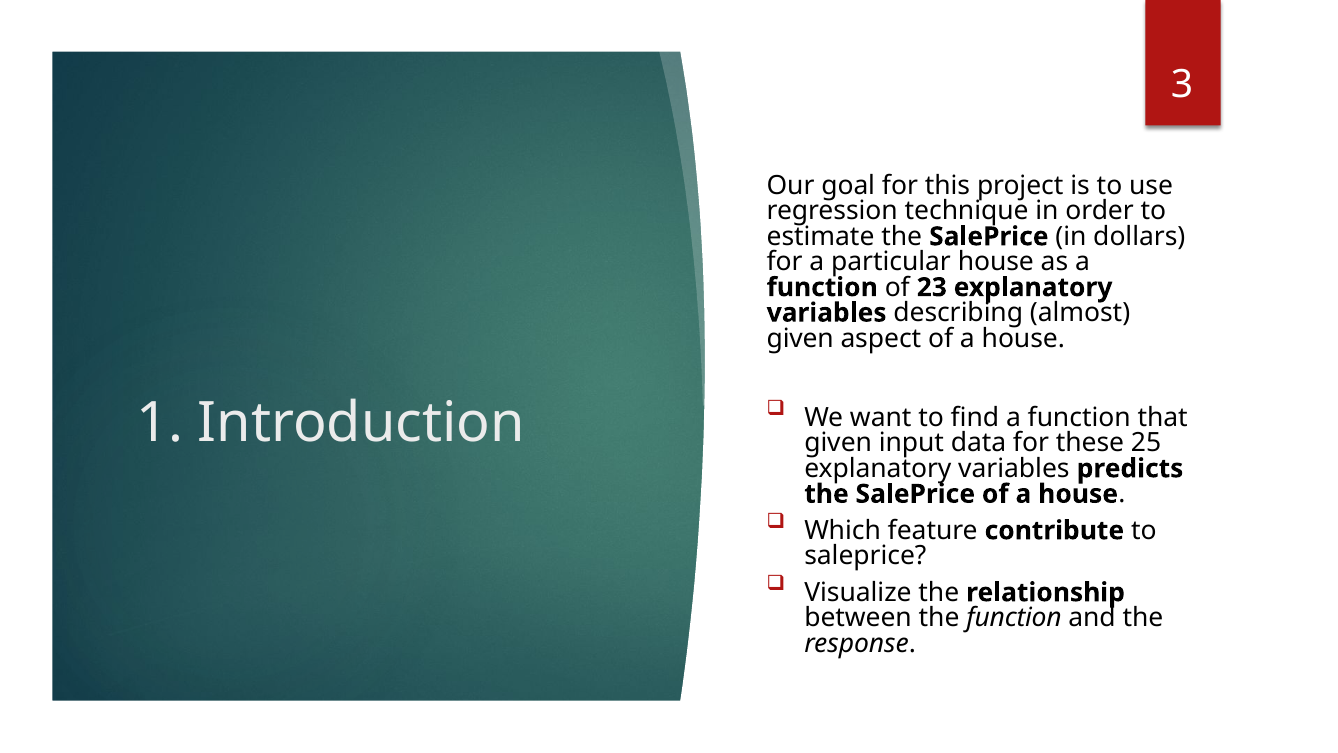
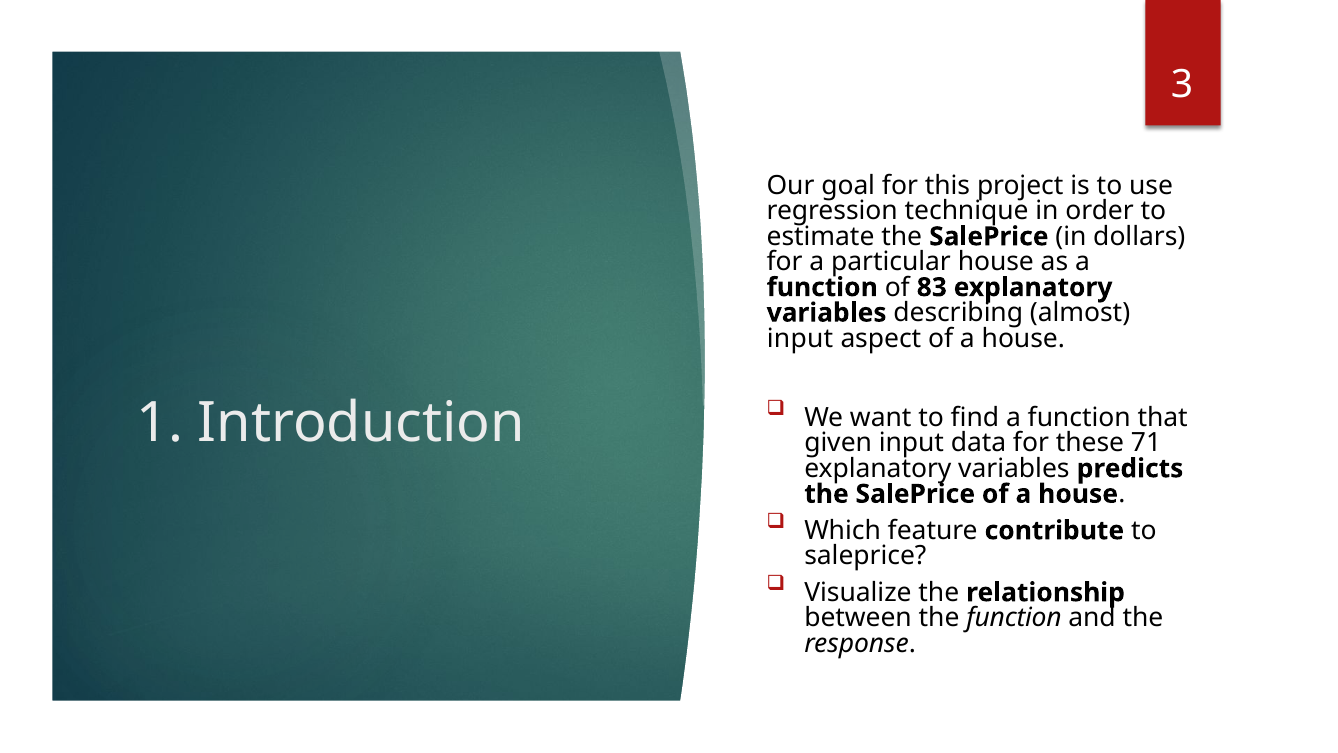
23: 23 -> 83
given at (800, 338): given -> input
25: 25 -> 71
